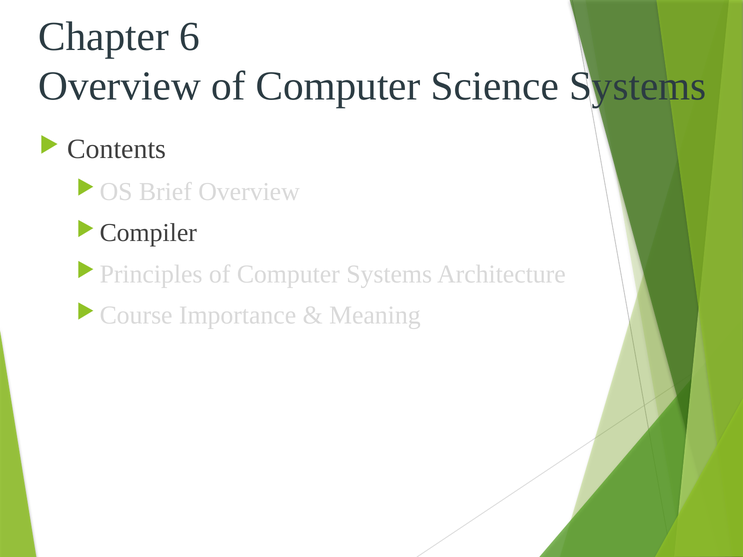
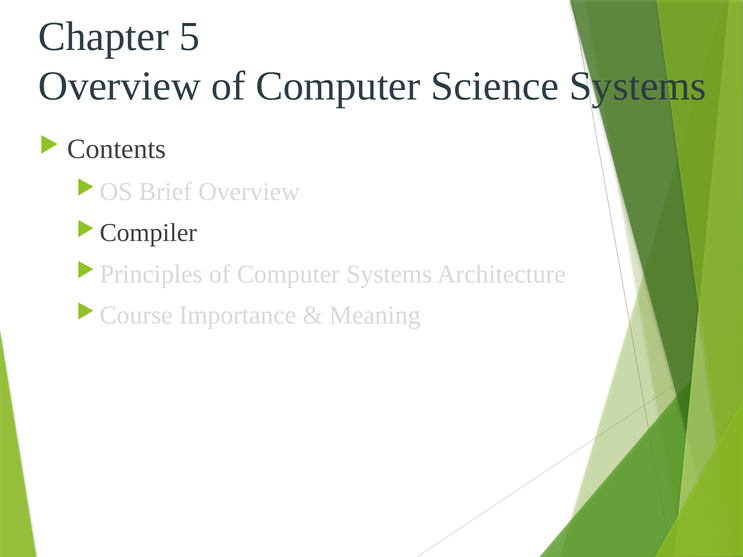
6: 6 -> 5
